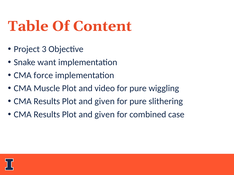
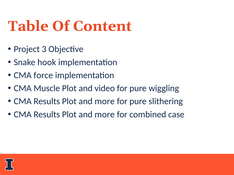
want: want -> hook
given at (105, 102): given -> more
given at (105, 115): given -> more
